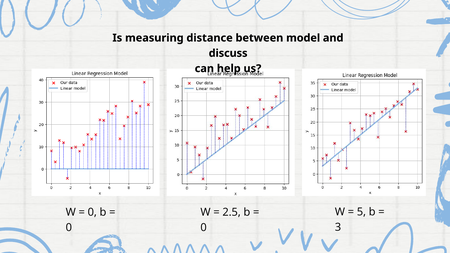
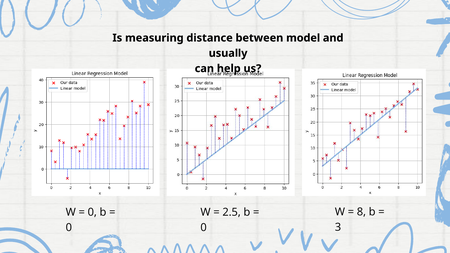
discuss: discuss -> usually
5: 5 -> 8
